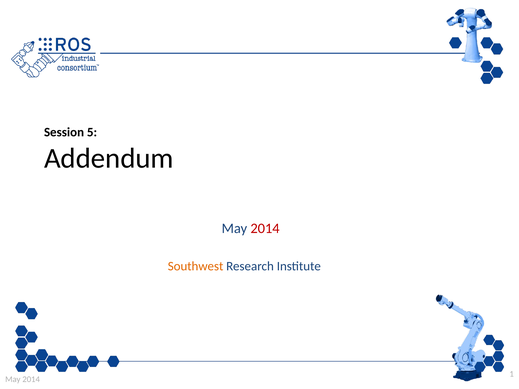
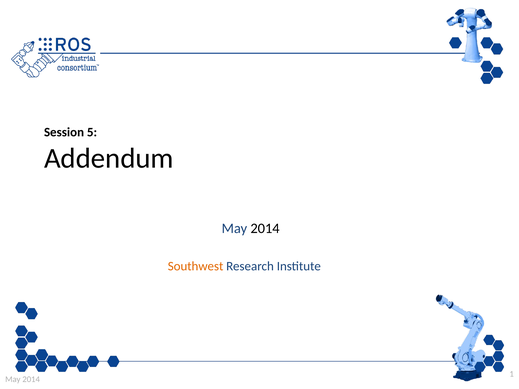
2014 at (265, 228) colour: red -> black
